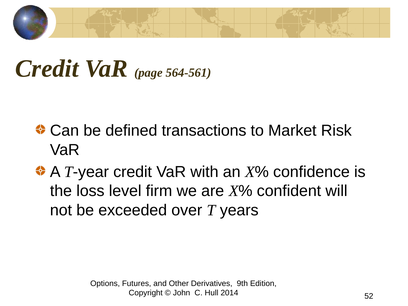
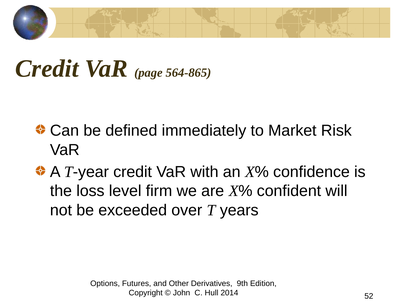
564-561: 564-561 -> 564-865
transactions: transactions -> immediately
